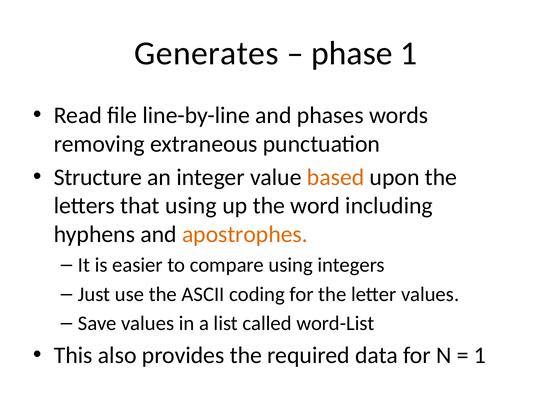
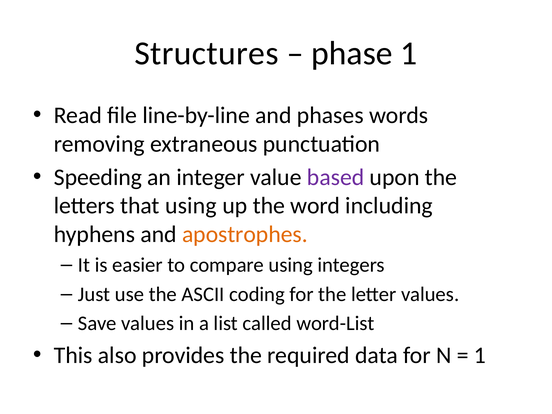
Generates: Generates -> Structures
Structure: Structure -> Speeding
based colour: orange -> purple
